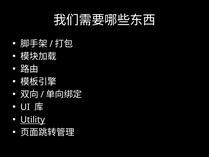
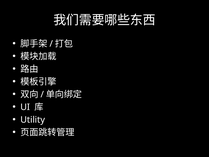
Utility underline: present -> none
